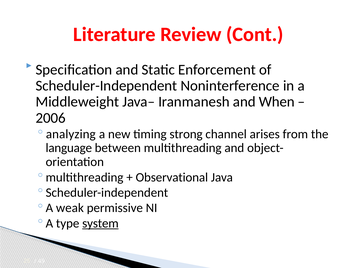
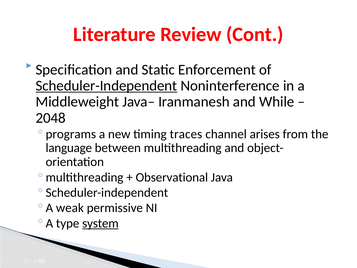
Scheduler-Independent at (106, 86) underline: none -> present
When: When -> While
2006: 2006 -> 2048
analyzing: analyzing -> programs
strong: strong -> traces
